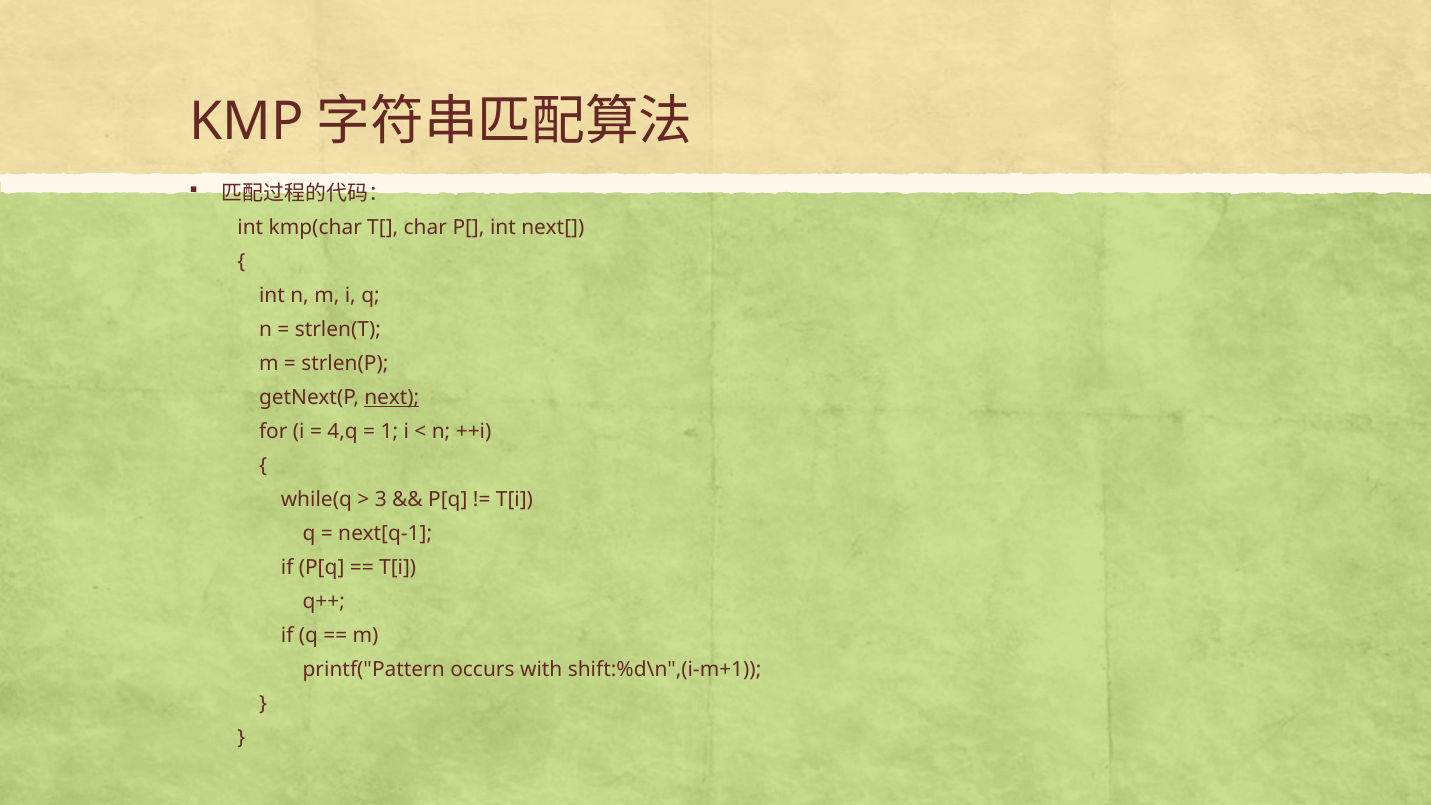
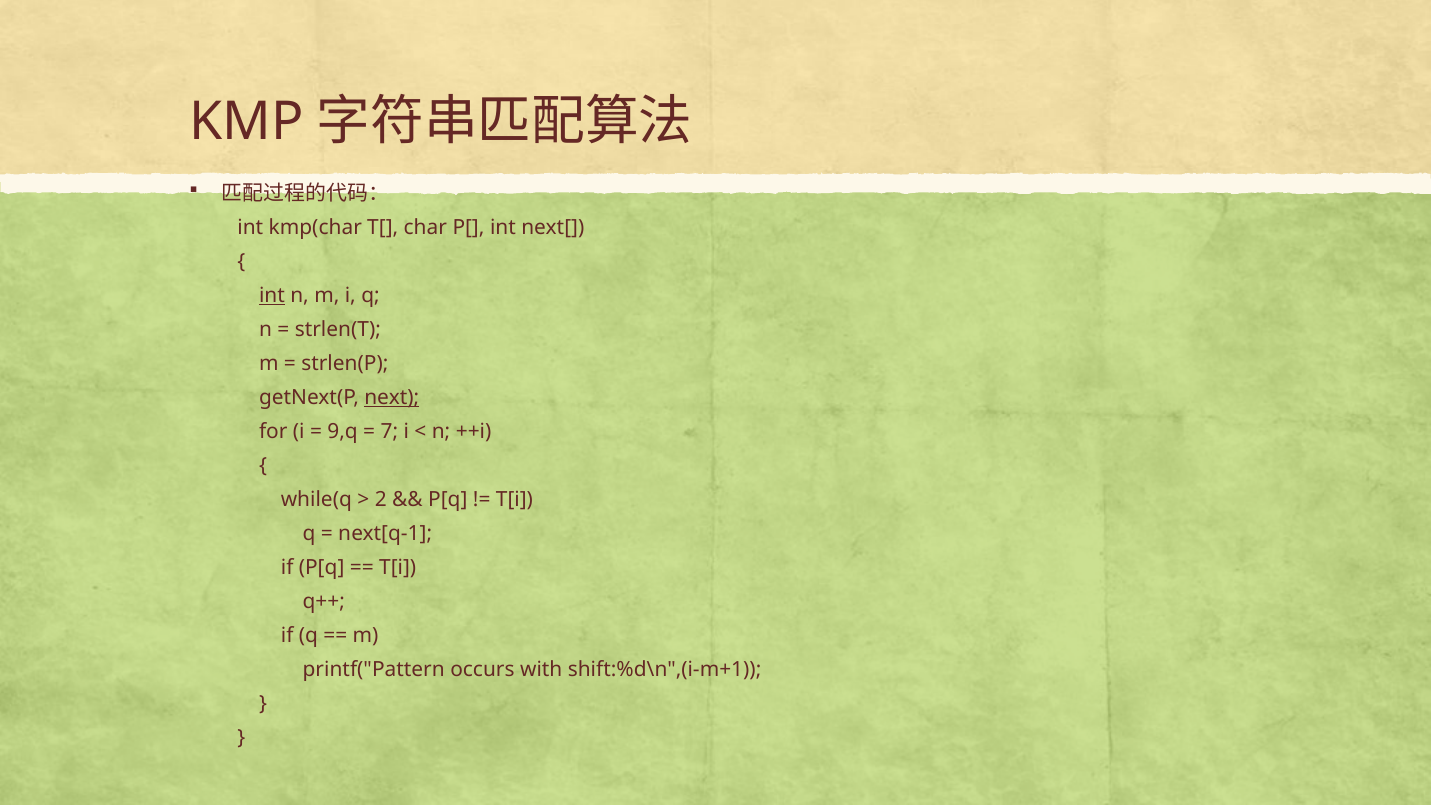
int at (272, 296) underline: none -> present
4,q: 4,q -> 9,q
1: 1 -> 7
3: 3 -> 2
